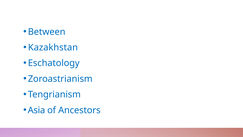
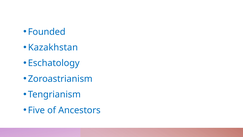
Between: Between -> Founded
Asia: Asia -> Five
